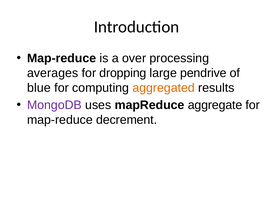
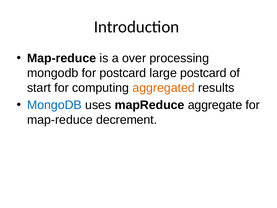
averages at (53, 73): averages -> mongodb
for dropping: dropping -> postcard
large pendrive: pendrive -> postcard
blue: blue -> start
MongoDB at (54, 105) colour: purple -> blue
